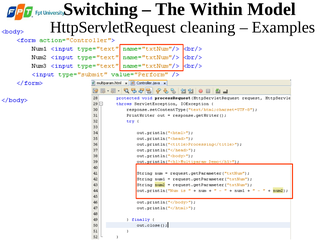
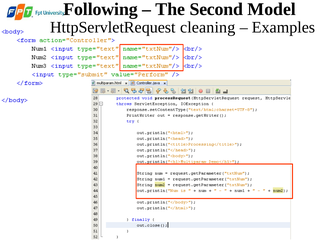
Switching: Switching -> Following
Within: Within -> Second
